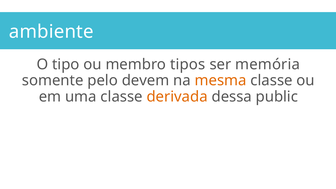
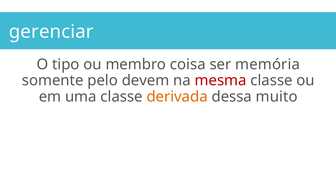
ambiente: ambiente -> gerenciar
tipos: tipos -> coisa
mesma colour: orange -> red
public: public -> muito
